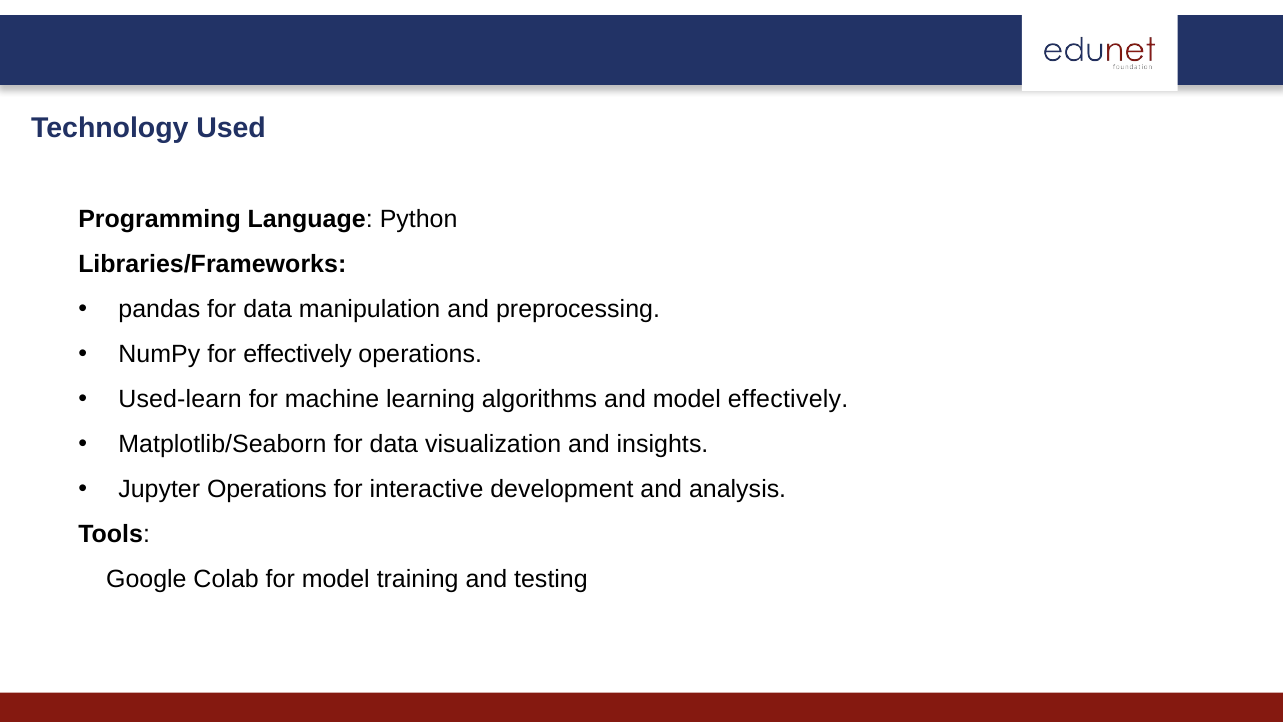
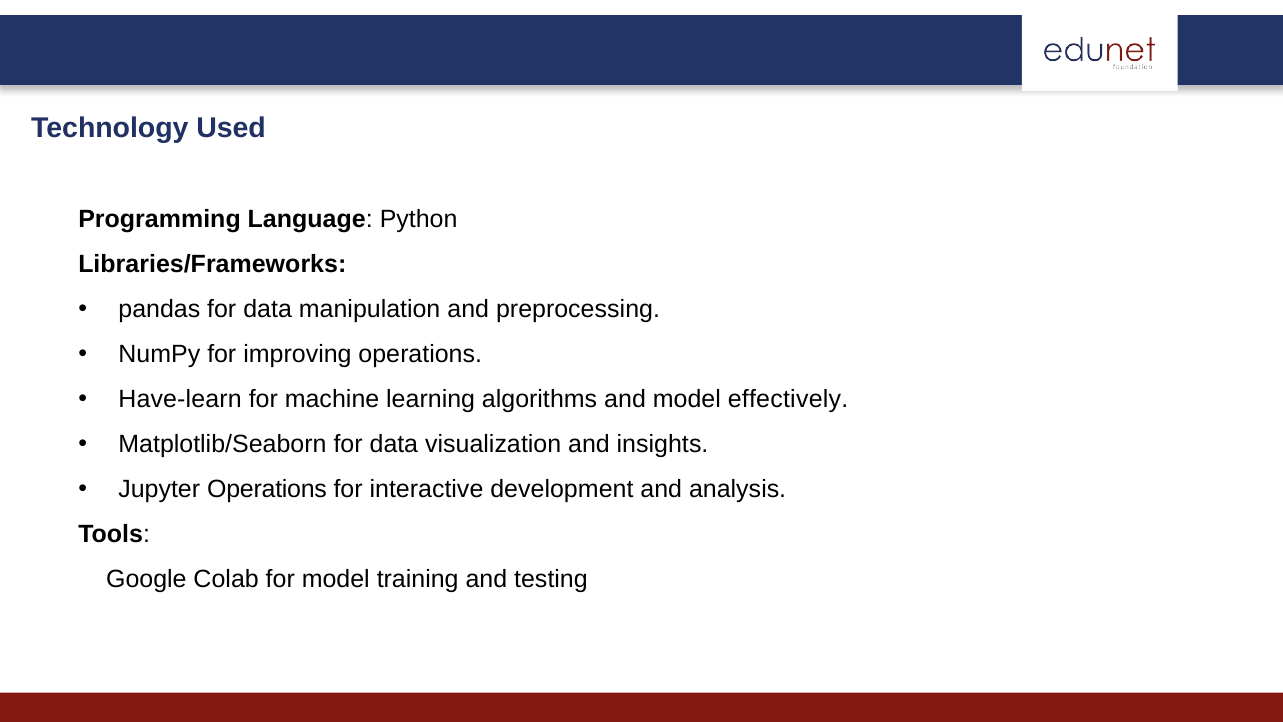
for effectively: effectively -> improving
Used-learn: Used-learn -> Have-learn
